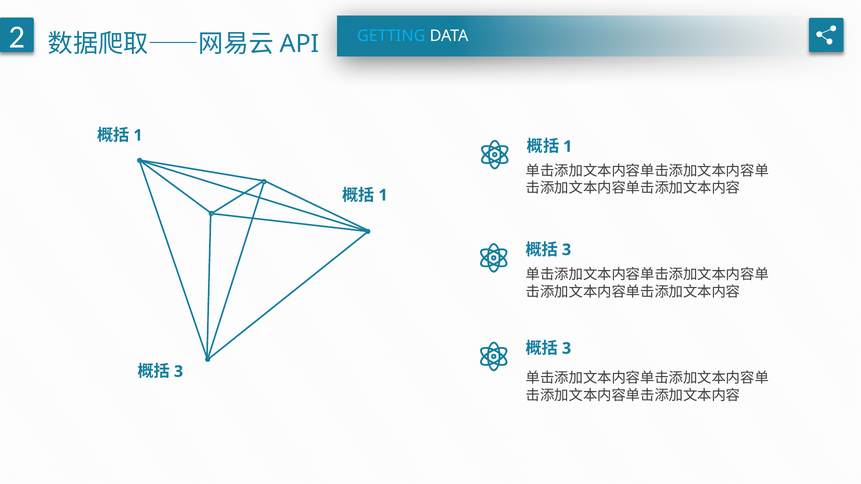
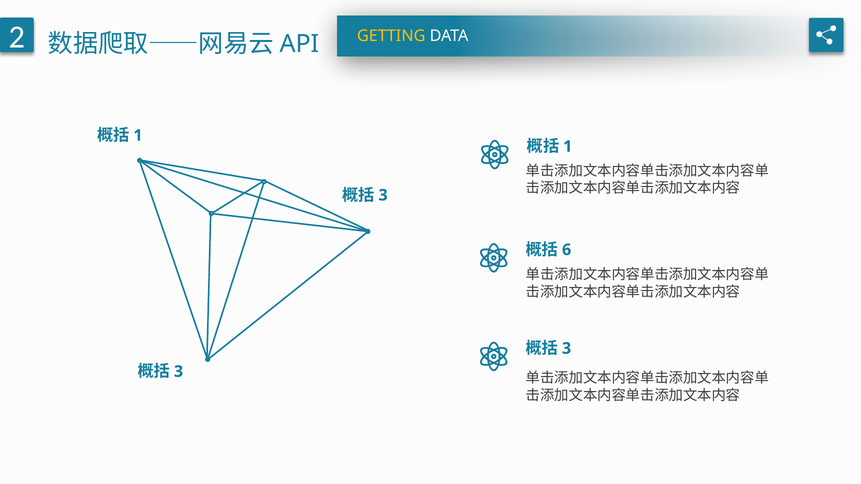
GETTING colour: light blue -> yellow
1 at (383, 195): 1 -> 3
3 at (567, 250): 3 -> 6
